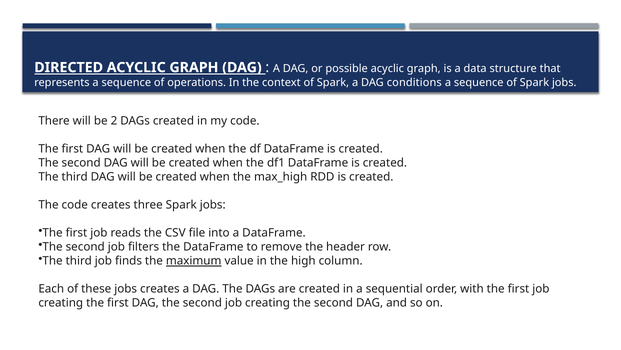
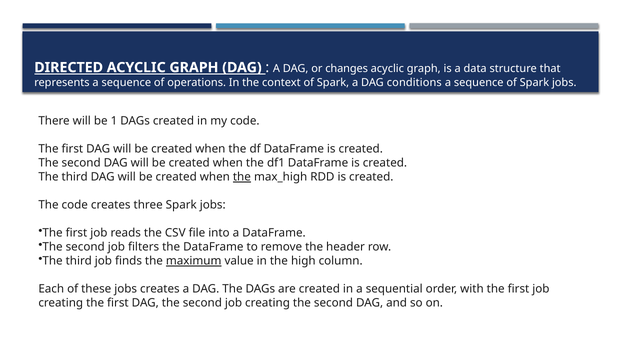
possible: possible -> changes
2: 2 -> 1
the at (242, 177) underline: none -> present
